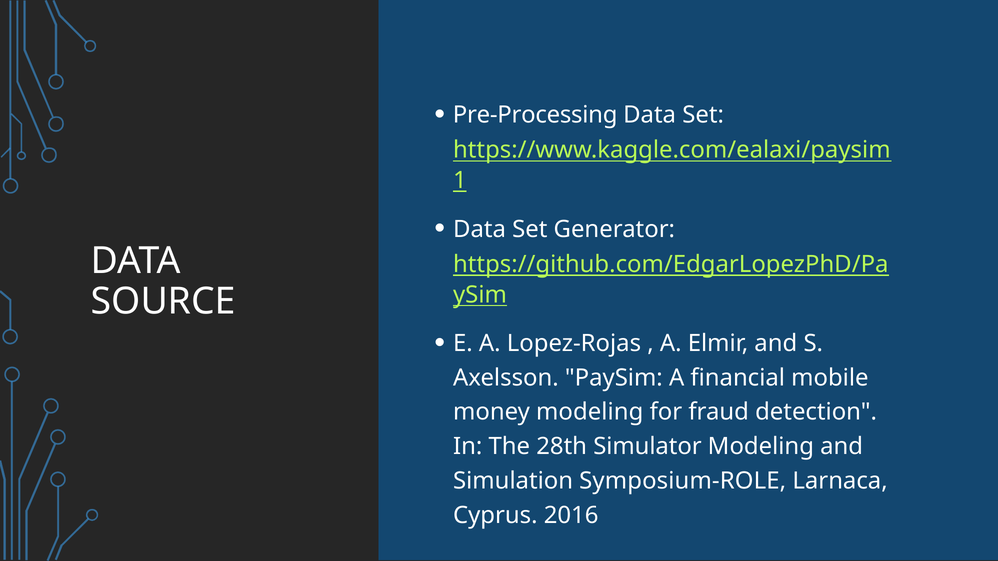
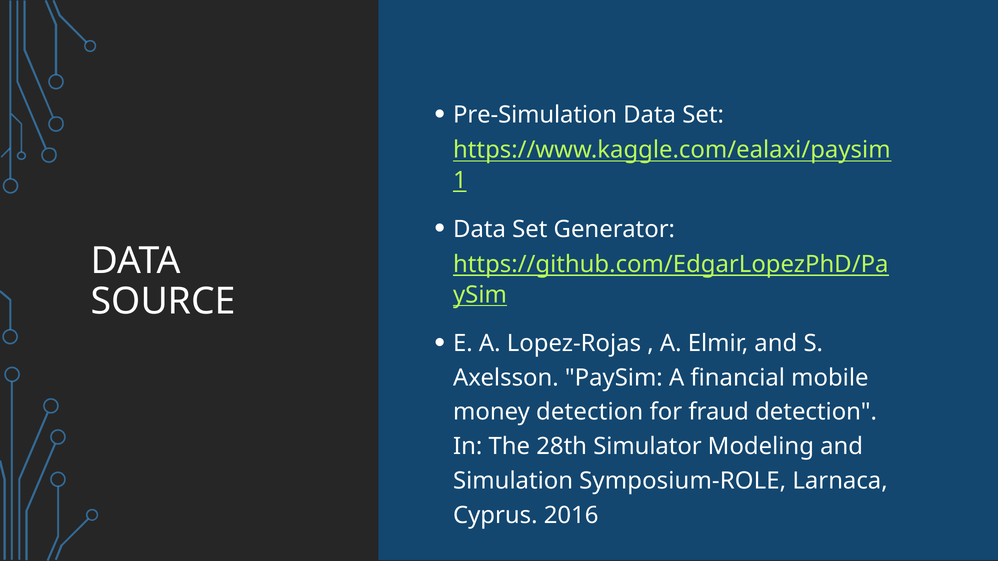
Pre-Processing: Pre-Processing -> Pre-Simulation
money modeling: modeling -> detection
